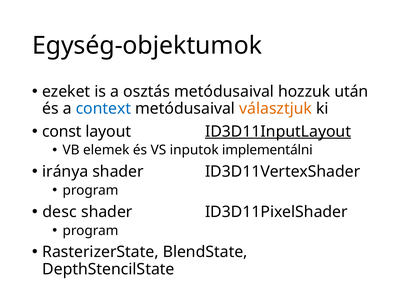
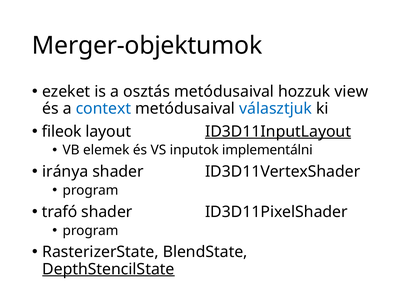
Egység-objektumok: Egység-objektumok -> Merger-objektumok
után: után -> view
választjuk colour: orange -> blue
const: const -> fileok
desc: desc -> trafó
DepthStencilState underline: none -> present
